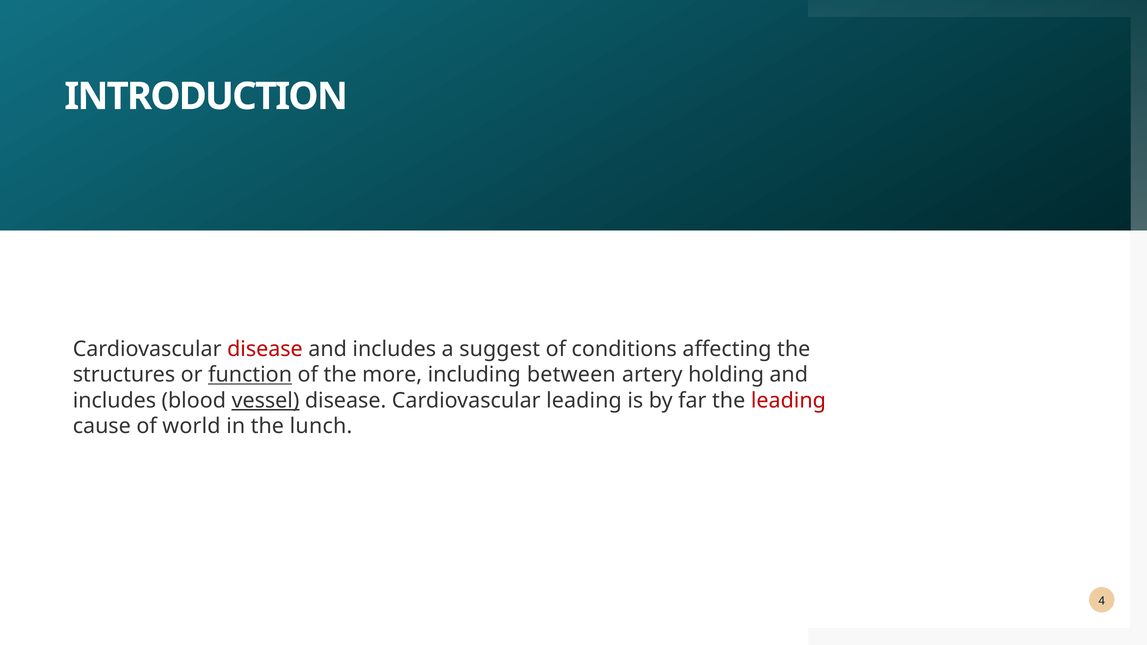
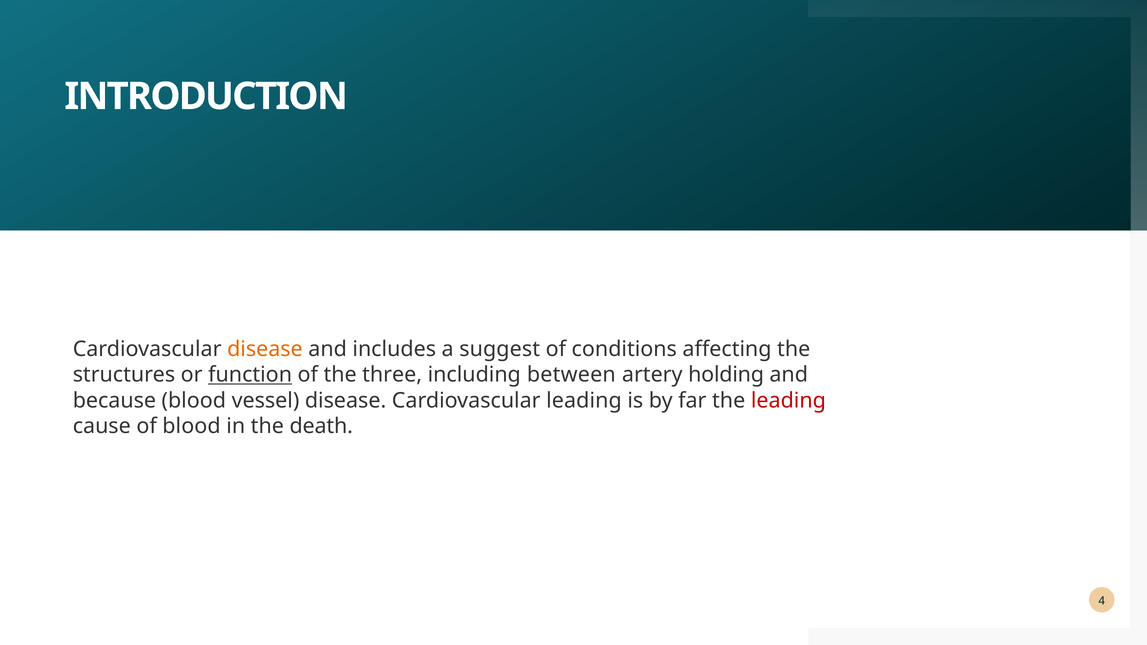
disease at (265, 349) colour: red -> orange
more: more -> three
includes at (114, 401): includes -> because
vessel underline: present -> none
of world: world -> blood
lunch: lunch -> death
